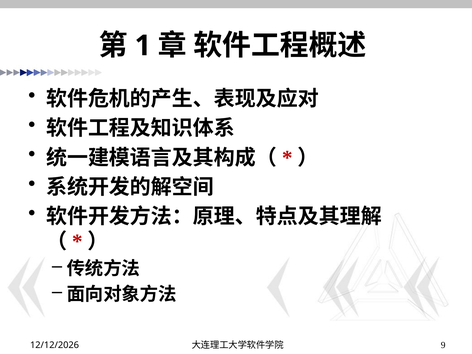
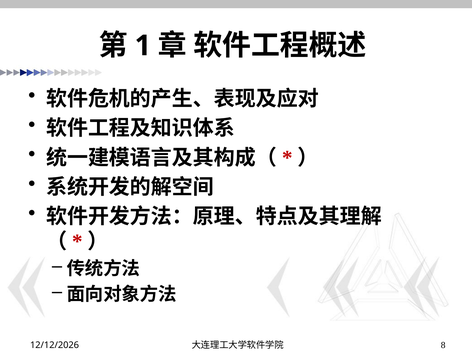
9: 9 -> 8
